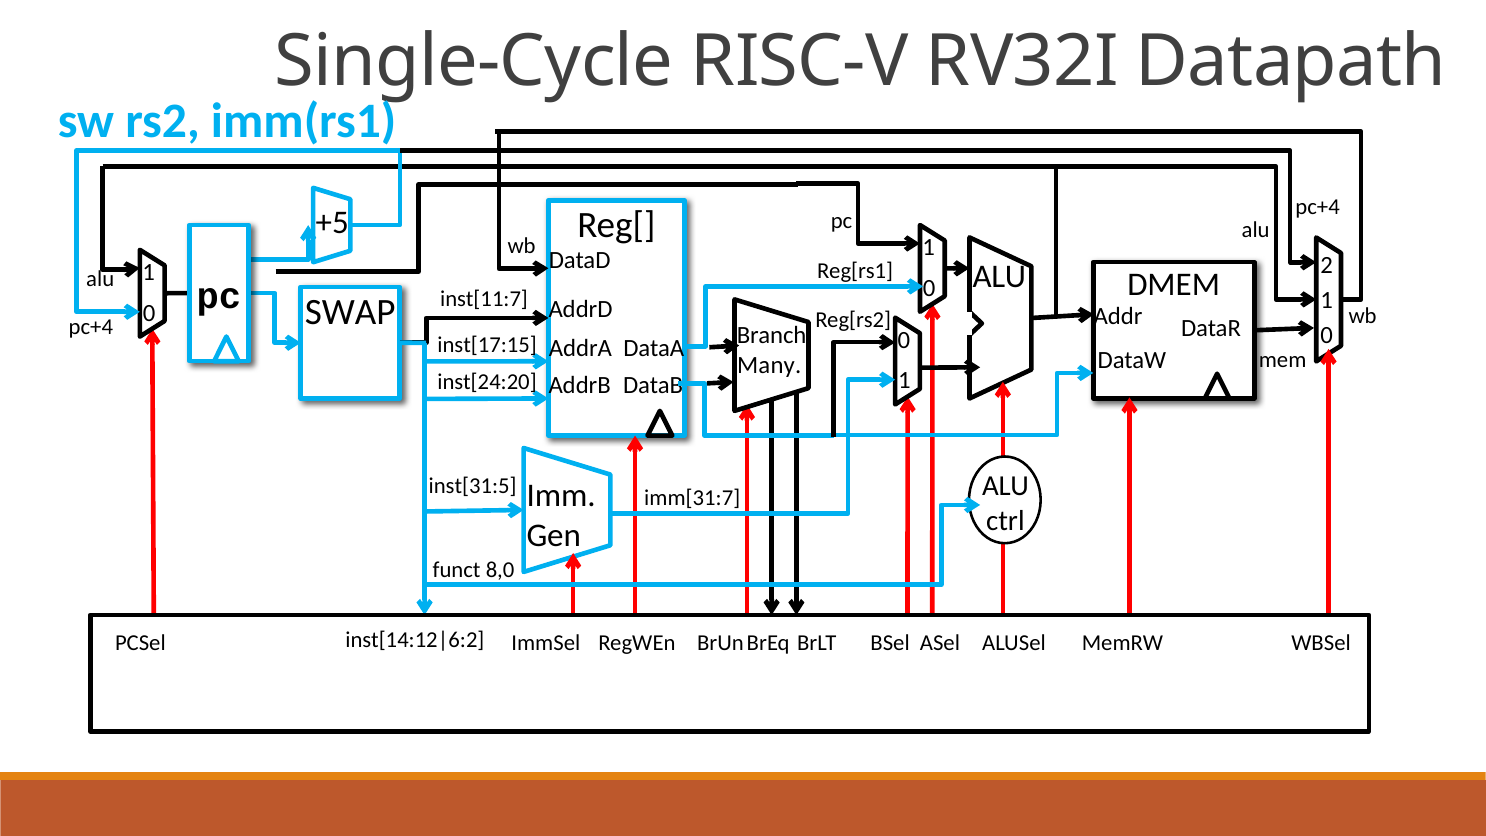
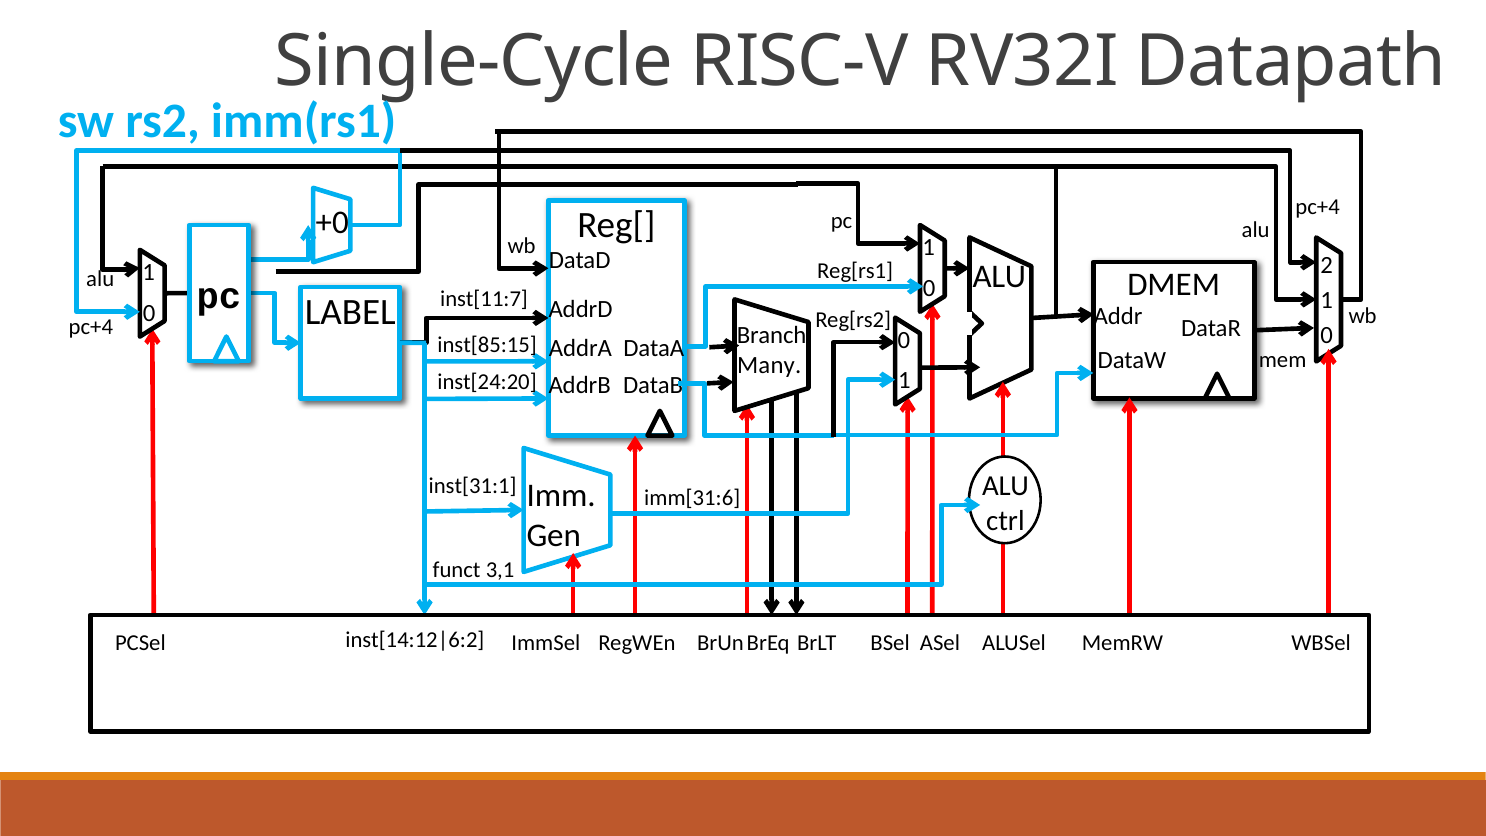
+5: +5 -> +0
SWAP: SWAP -> LABEL
inst[17:15: inst[17:15 -> inst[85:15
inst[31:5: inst[31:5 -> inst[31:1
imm[31:7: imm[31:7 -> imm[31:6
8,0: 8,0 -> 3,1
